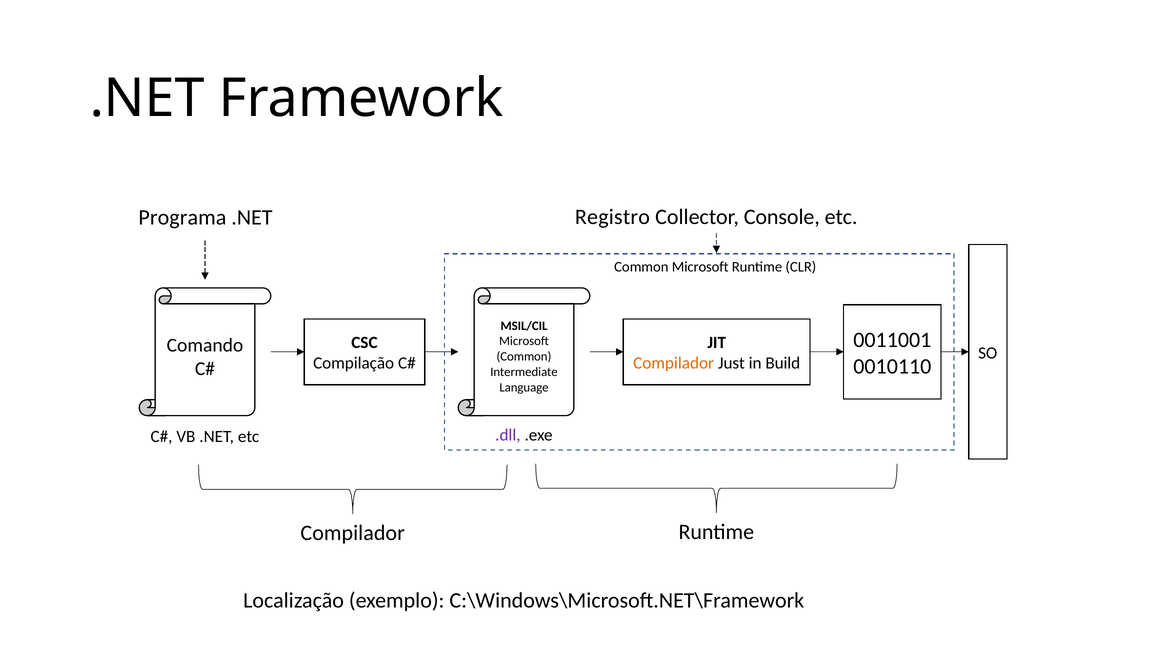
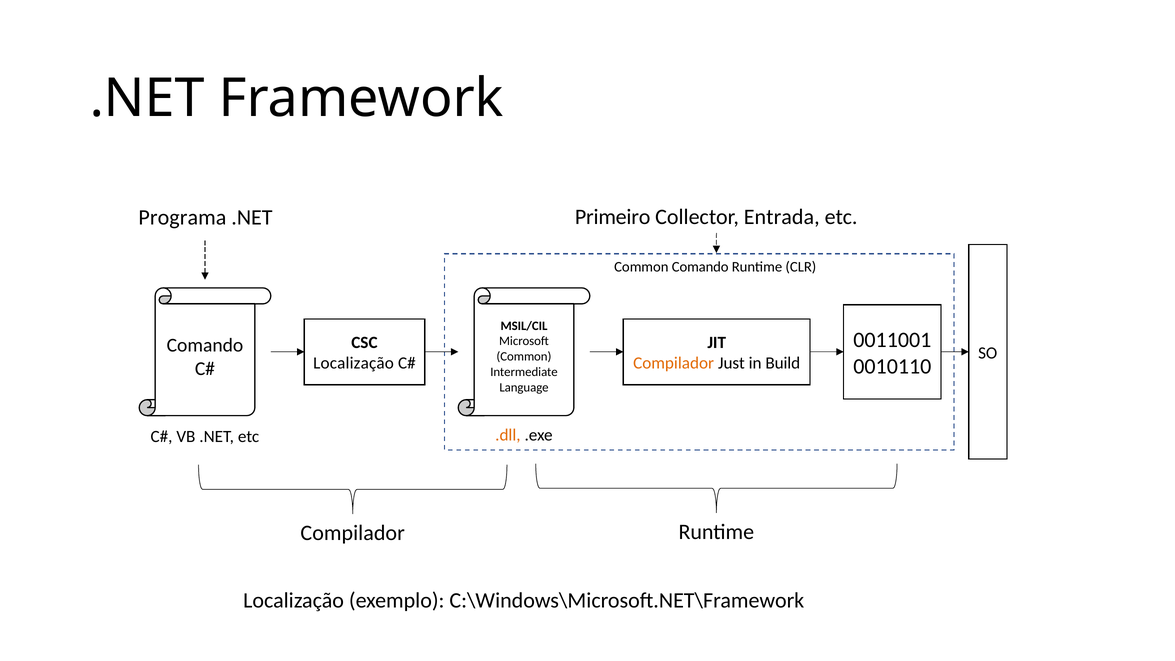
Registro: Registro -> Primeiro
Console: Console -> Entrada
Common Microsoft: Microsoft -> Comando
Compilação at (354, 363): Compilação -> Localização
.dll colour: purple -> orange
